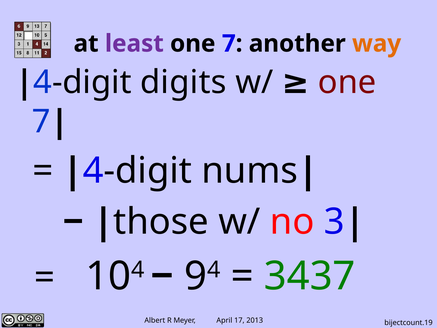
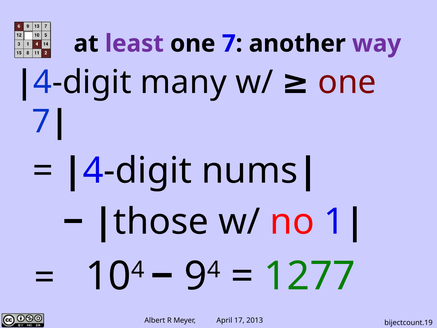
way colour: orange -> purple
digits: digits -> many
3: 3 -> 1
3437: 3437 -> 1277
